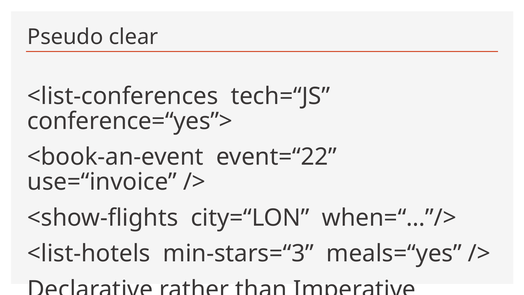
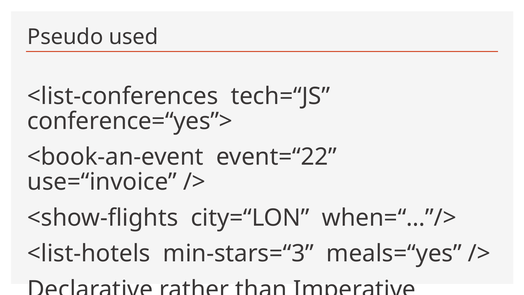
clear: clear -> used
